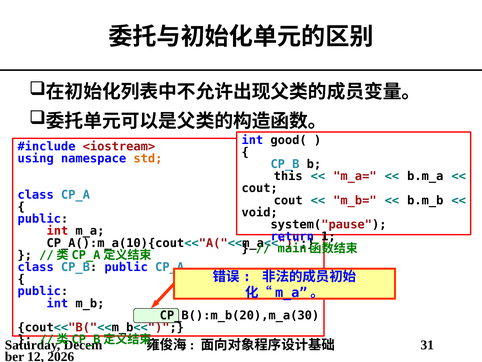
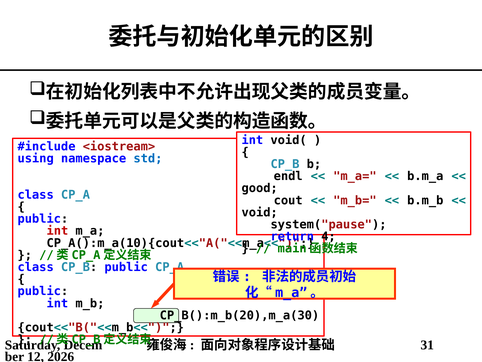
good(: good( -> void(
std colour: orange -> blue
this: this -> endl
cout at (260, 188): cout -> good
1: 1 -> 4
